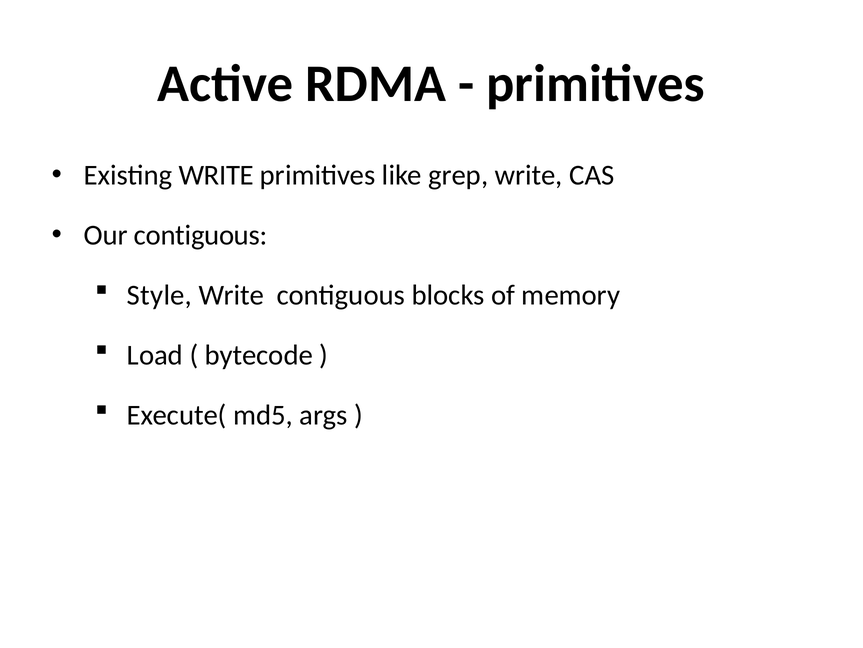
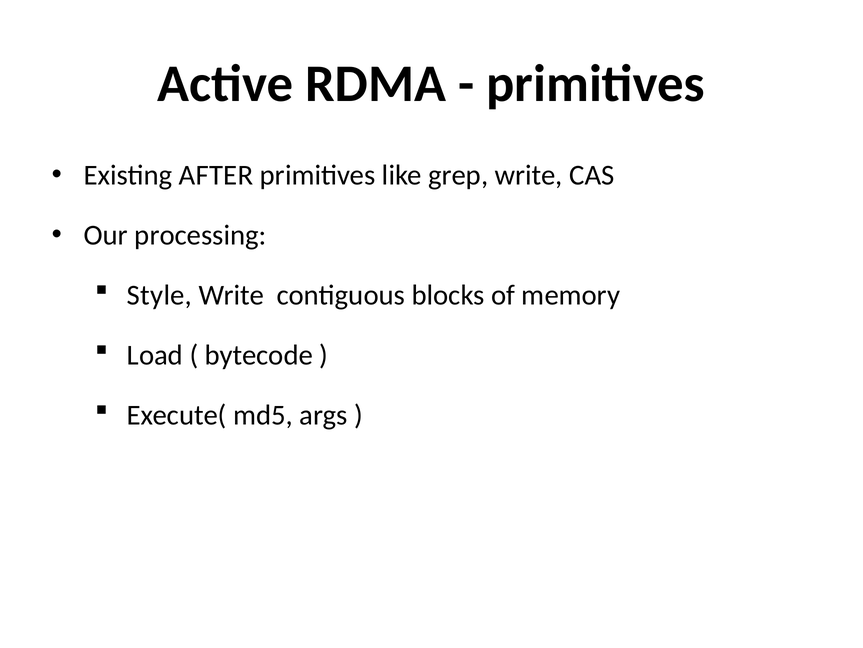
Existing WRITE: WRITE -> AFTER
Our contiguous: contiguous -> processing
